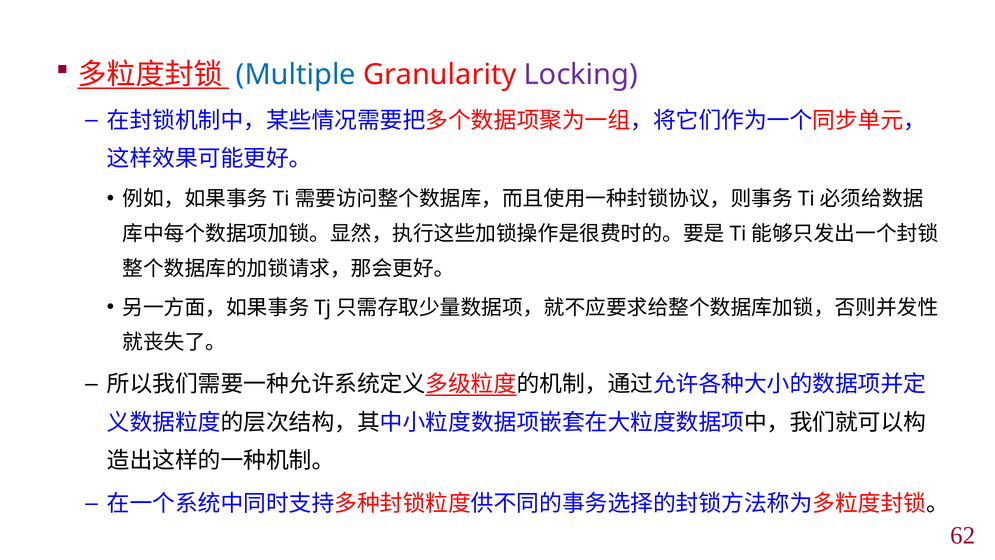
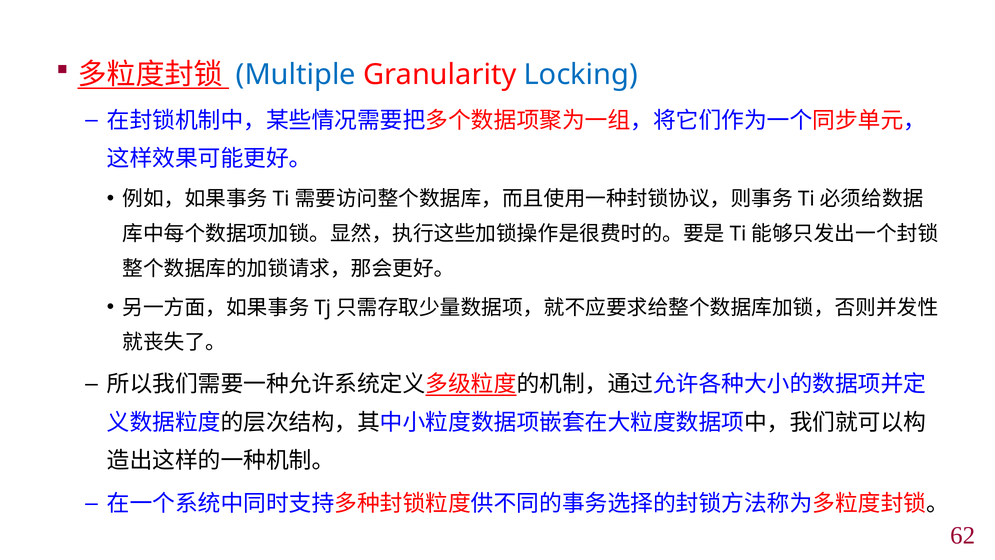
Locking colour: purple -> blue
